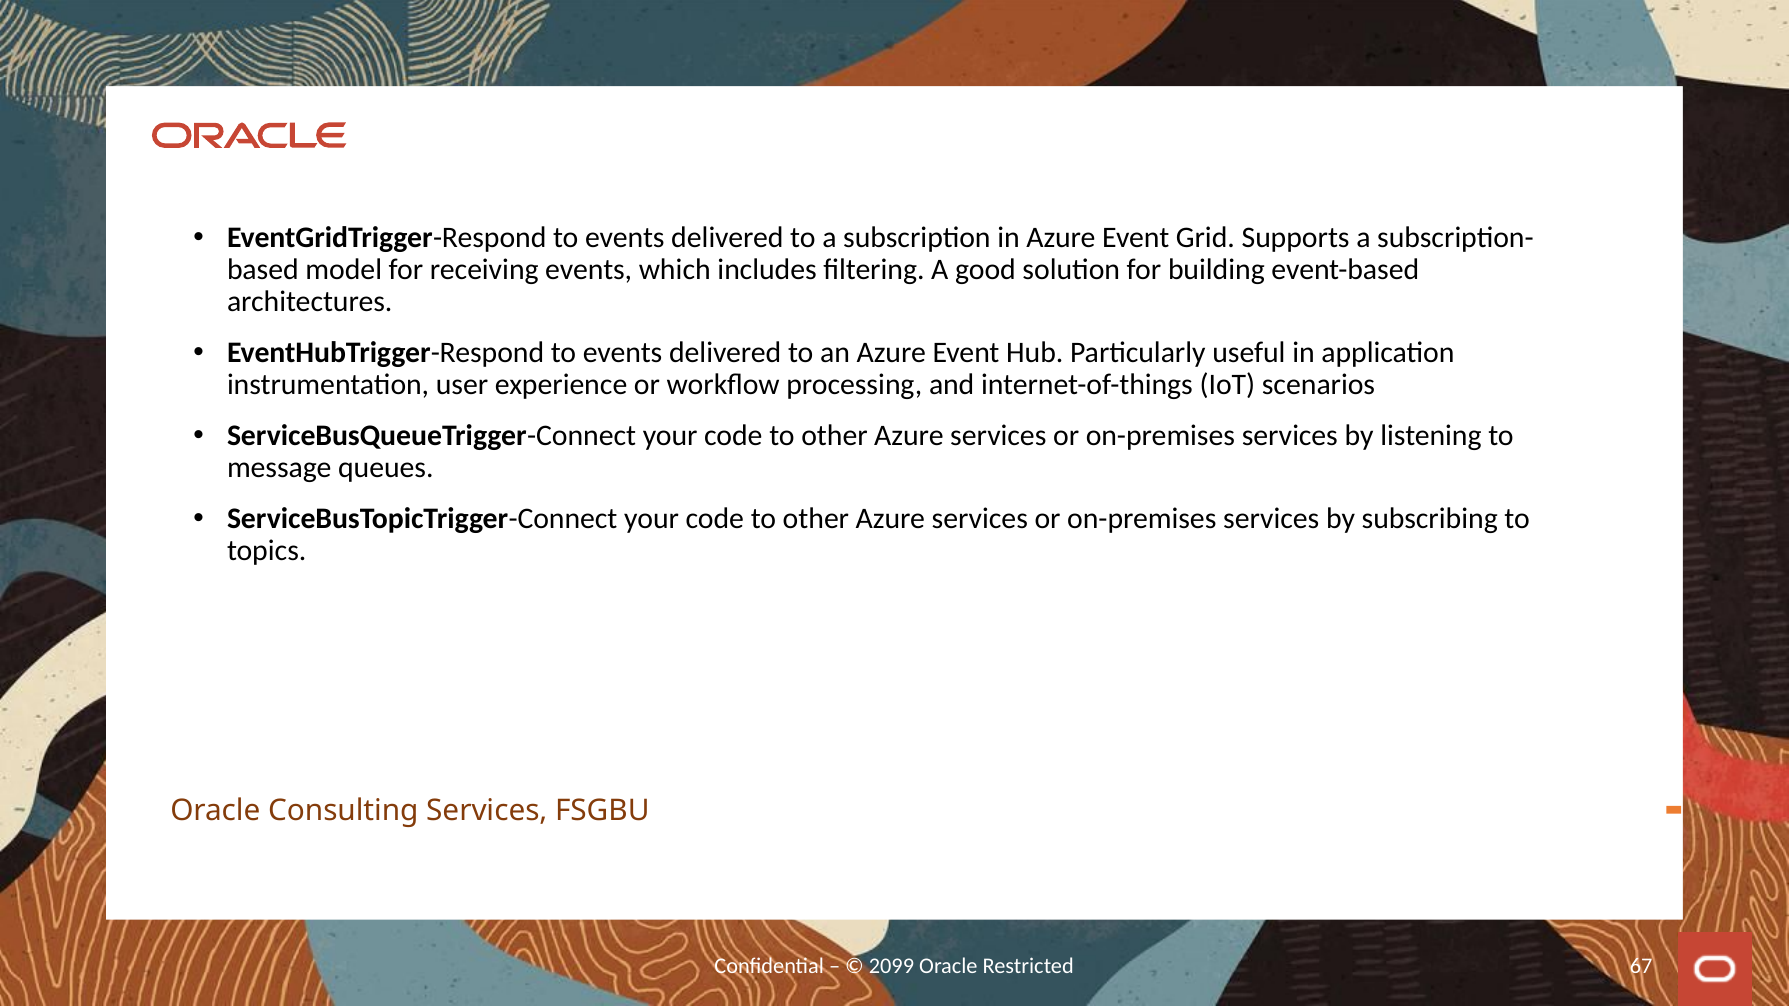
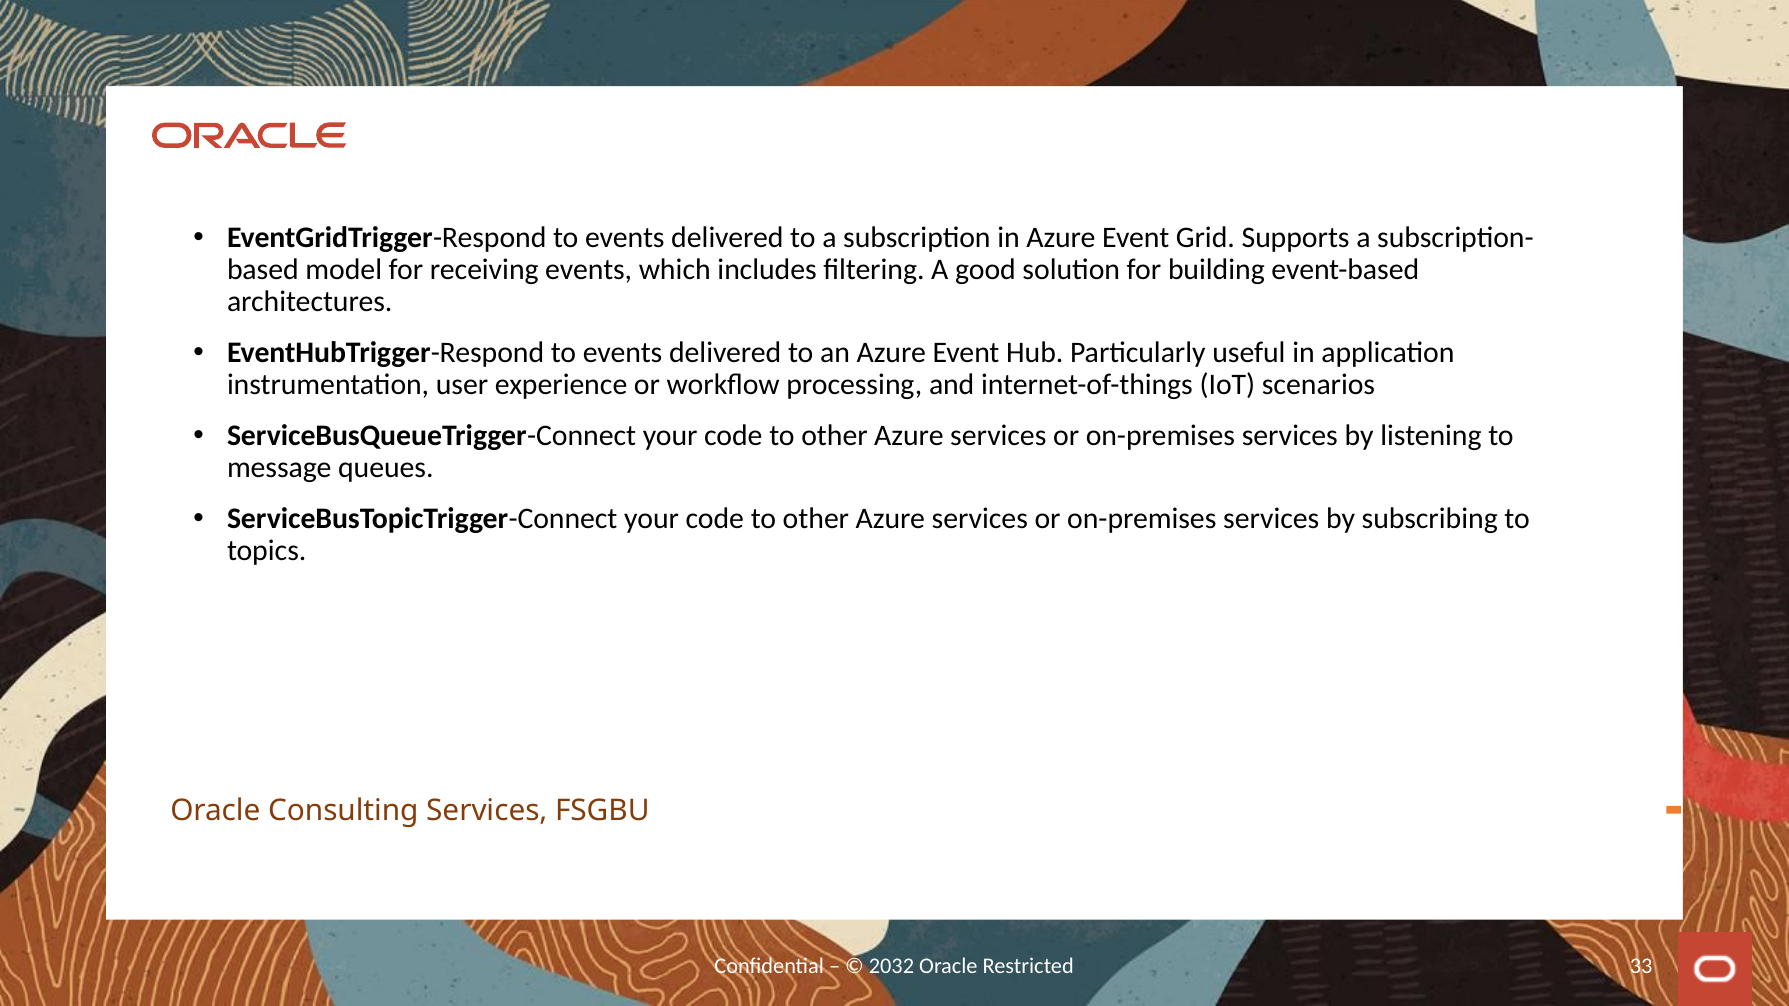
2099: 2099 -> 2032
67: 67 -> 33
